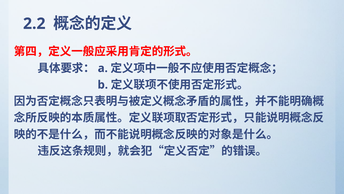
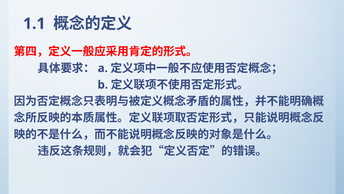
2.2: 2.2 -> 1.1
